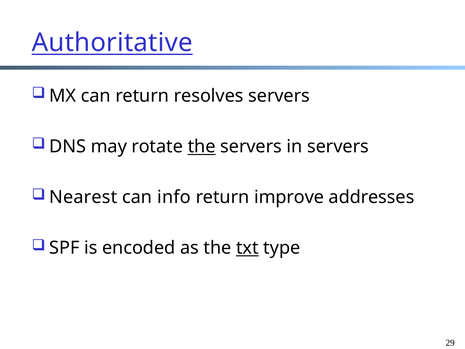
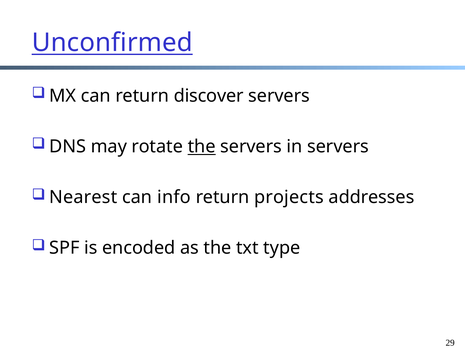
Authoritative: Authoritative -> Unconfirmed
resolves: resolves -> discover
improve: improve -> projects
txt underline: present -> none
